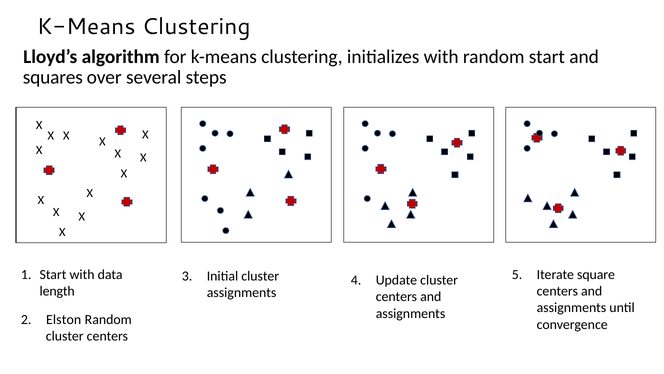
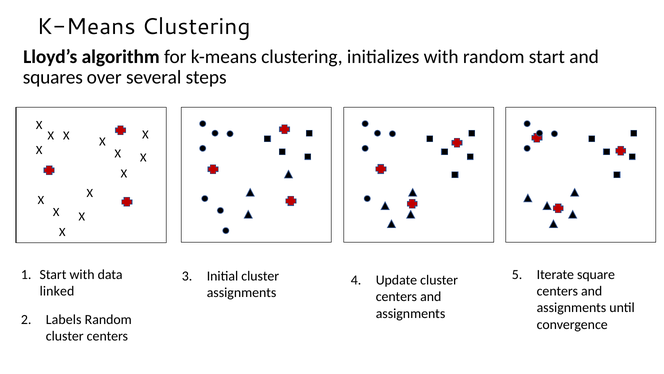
length: length -> linked
Elston: Elston -> Labels
